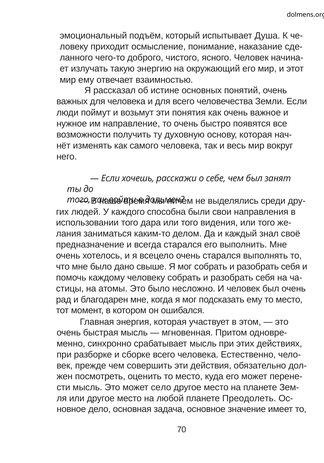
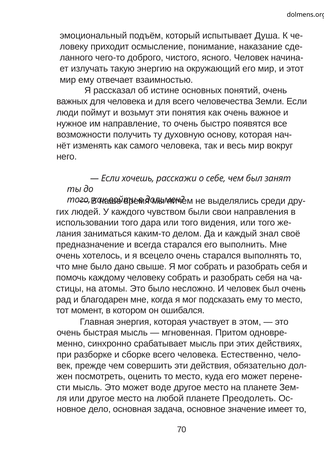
способна: способна -> чувством
село: село -> воде
